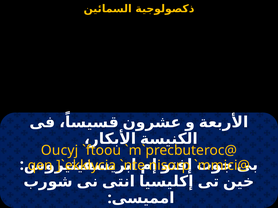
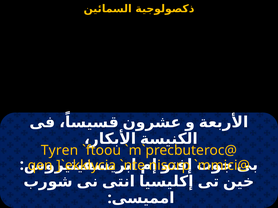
Oucyj: Oucyj -> Tyren
